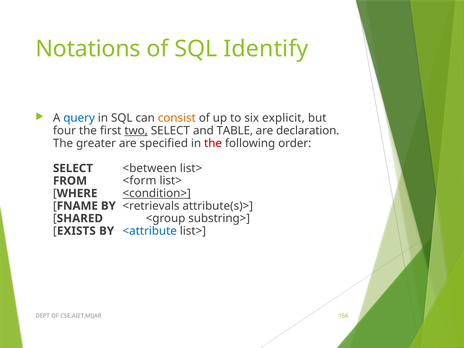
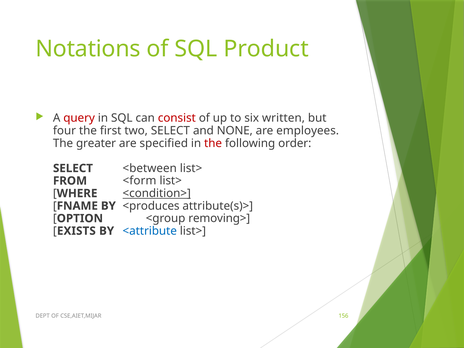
Identify: Identify -> Product
query colour: blue -> red
consist colour: orange -> red
explicit: explicit -> written
two underline: present -> none
TABLE: TABLE -> NONE
declaration: declaration -> employees
<retrievals: <retrievals -> <produces
SHARED: SHARED -> OPTION
substring>: substring> -> removing>
